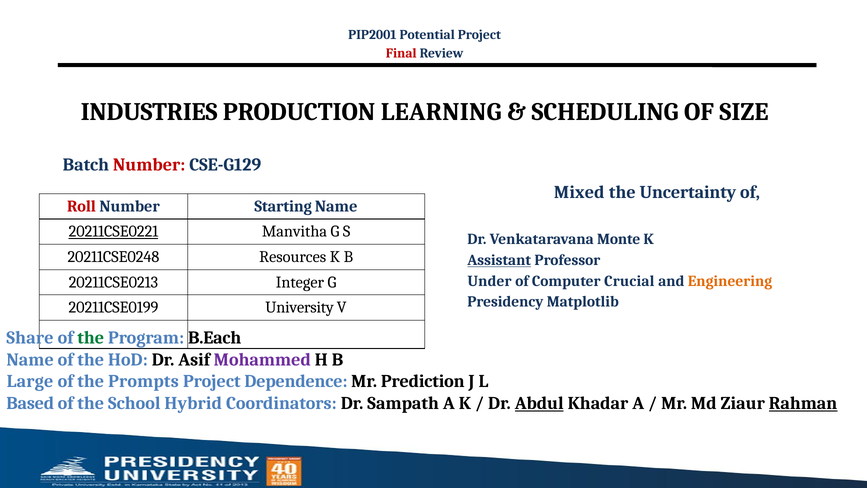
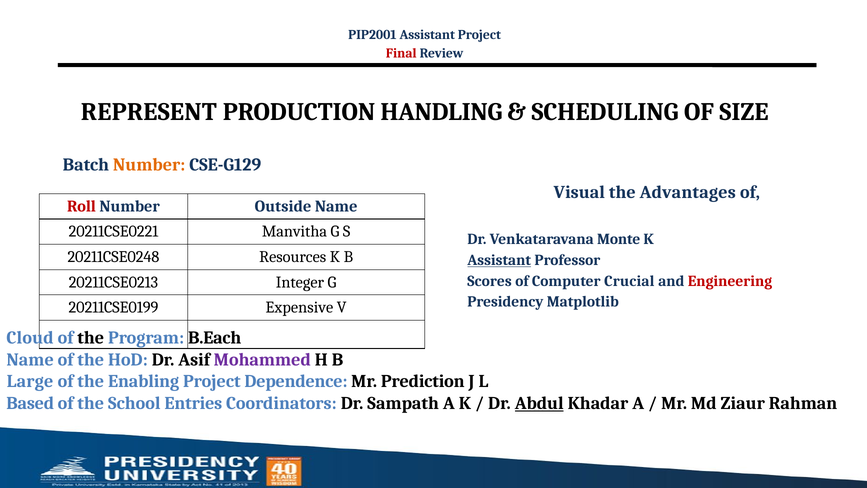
PIP2001 Potential: Potential -> Assistant
INDUSTRIES: INDUSTRIES -> REPRESENT
LEARNING: LEARNING -> HANDLING
Number at (149, 165) colour: red -> orange
Mixed: Mixed -> Visual
Uncertainty: Uncertainty -> Advantages
Starting: Starting -> Outside
20211CSE0221 underline: present -> none
Under: Under -> Scores
Engineering colour: orange -> red
University: University -> Expensive
Share: Share -> Cloud
the at (91, 338) colour: green -> black
Prompts: Prompts -> Enabling
Hybrid: Hybrid -> Entries
Rahman underline: present -> none
